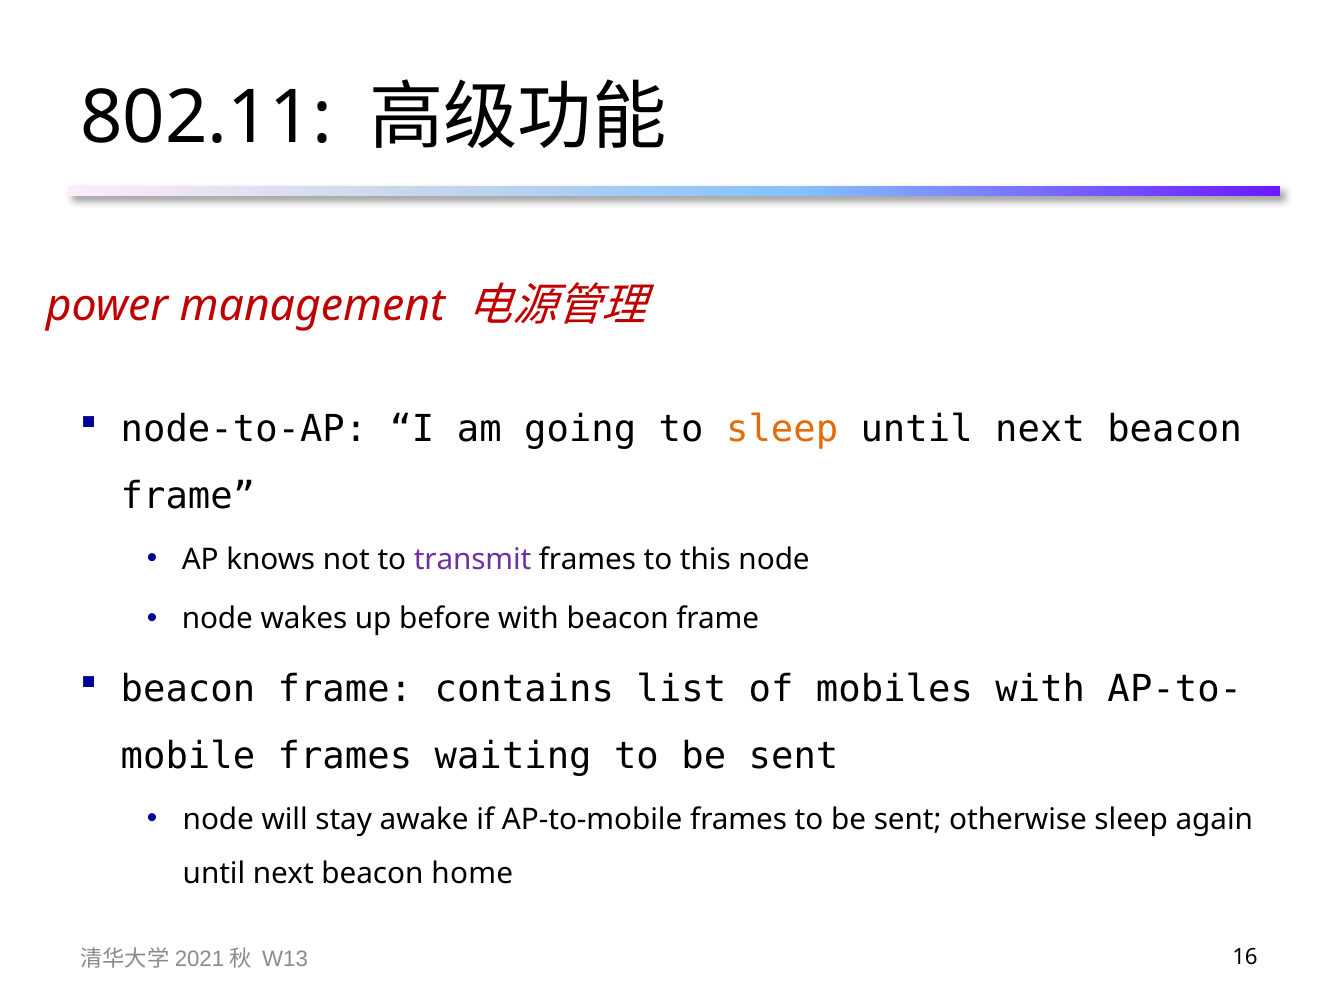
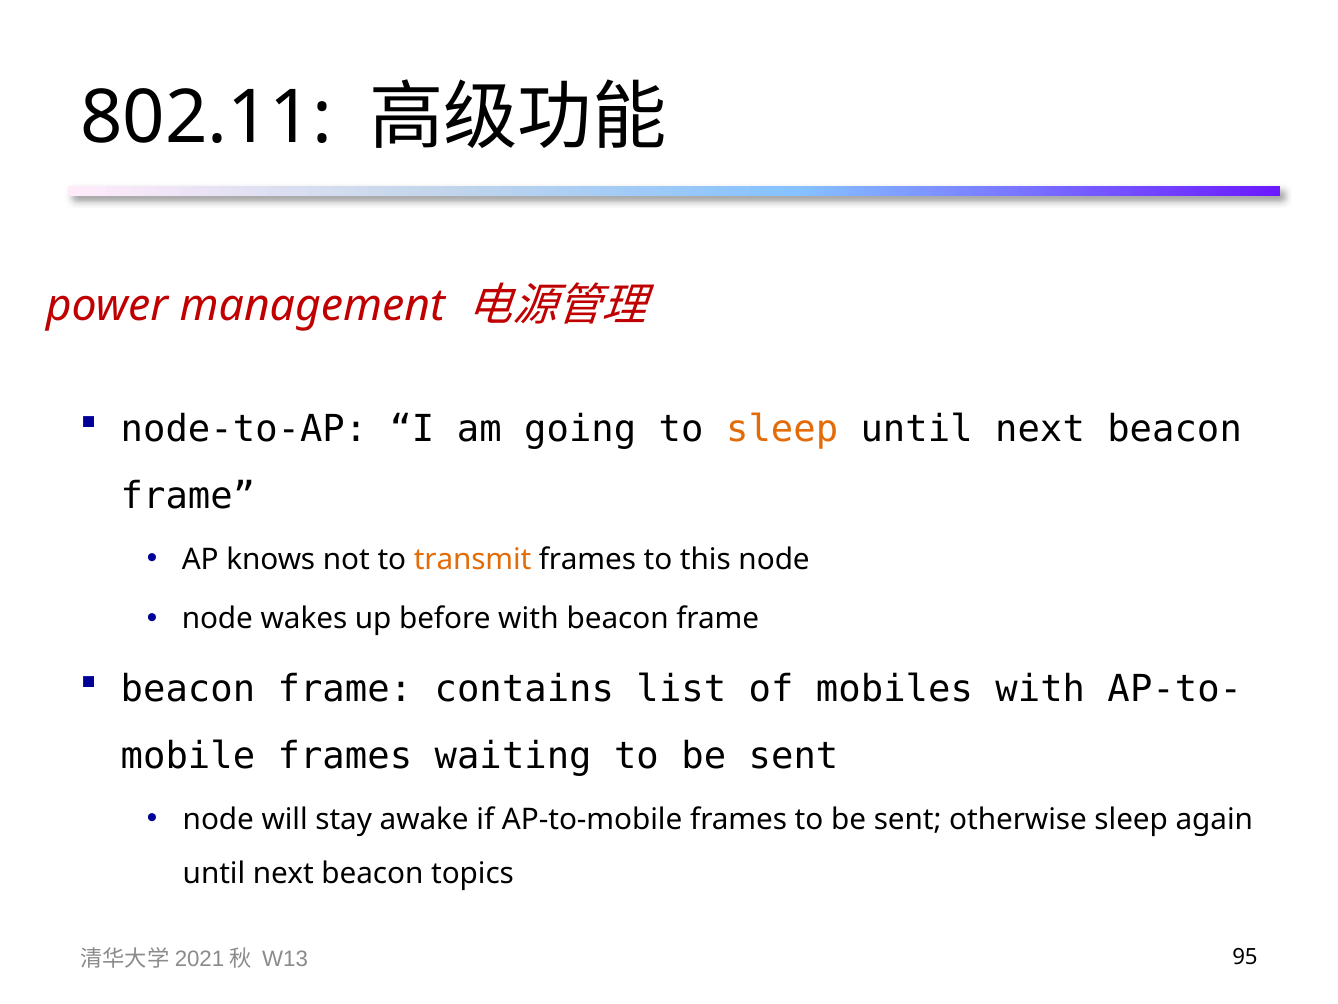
transmit colour: purple -> orange
home: home -> topics
16: 16 -> 95
